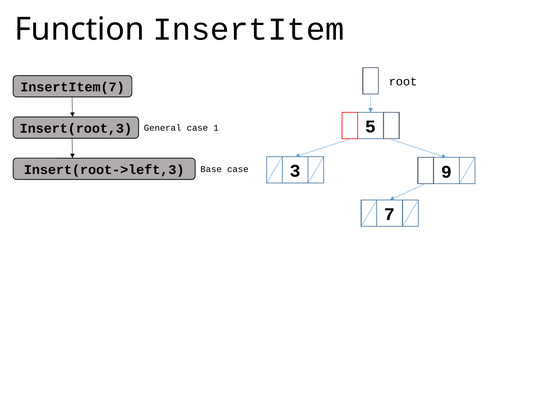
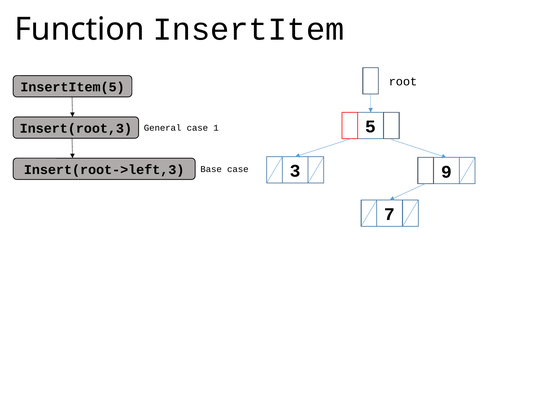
InsertItem(7: InsertItem(7 -> InsertItem(5
